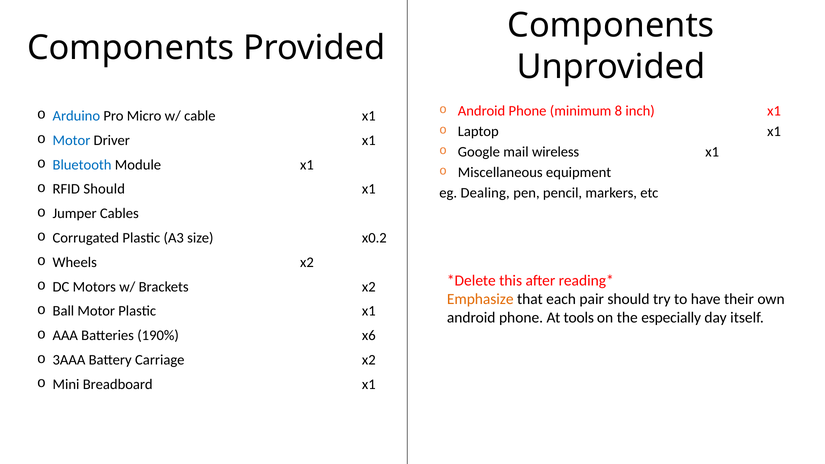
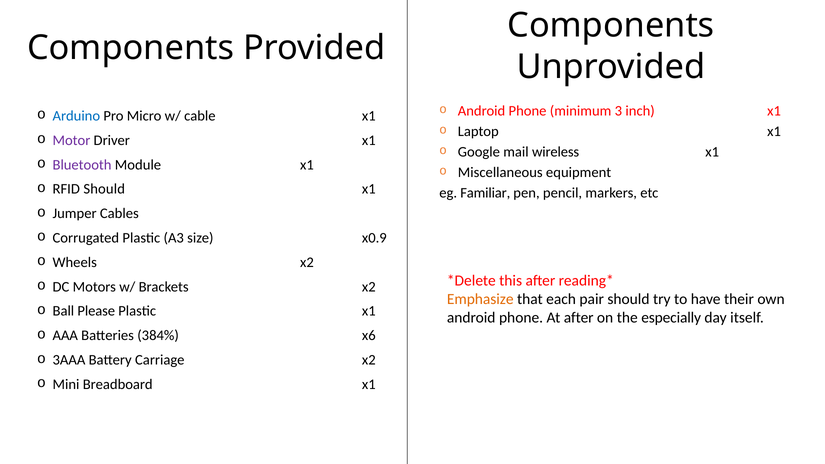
8: 8 -> 3
Motor at (71, 140) colour: blue -> purple
Bluetooth colour: blue -> purple
Dealing: Dealing -> Familiar
x0.2: x0.2 -> x0.9
Ball Motor: Motor -> Please
At tools: tools -> after
190%: 190% -> 384%
